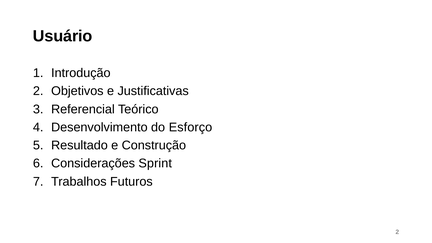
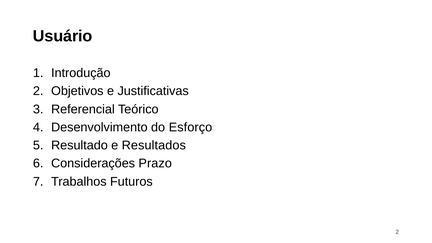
Construção: Construção -> Resultados
Sprint: Sprint -> Prazo
